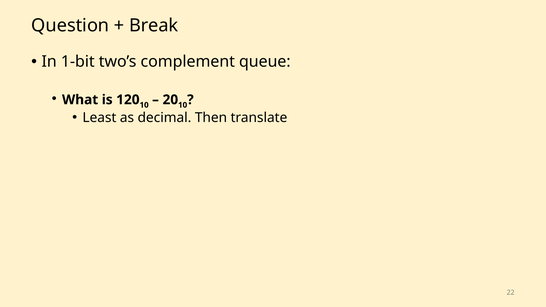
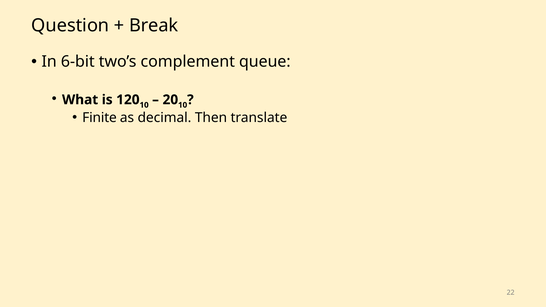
1-bit: 1-bit -> 6-bit
Least: Least -> Finite
